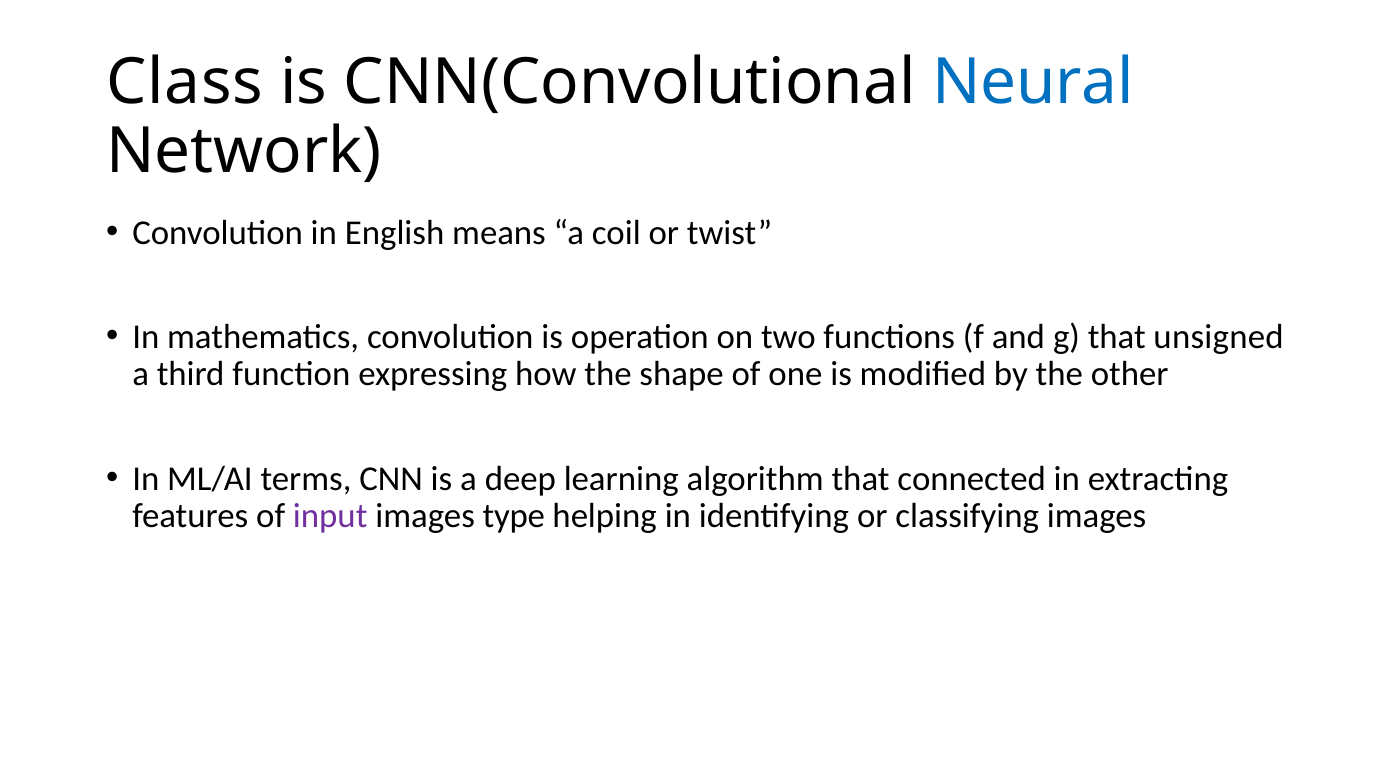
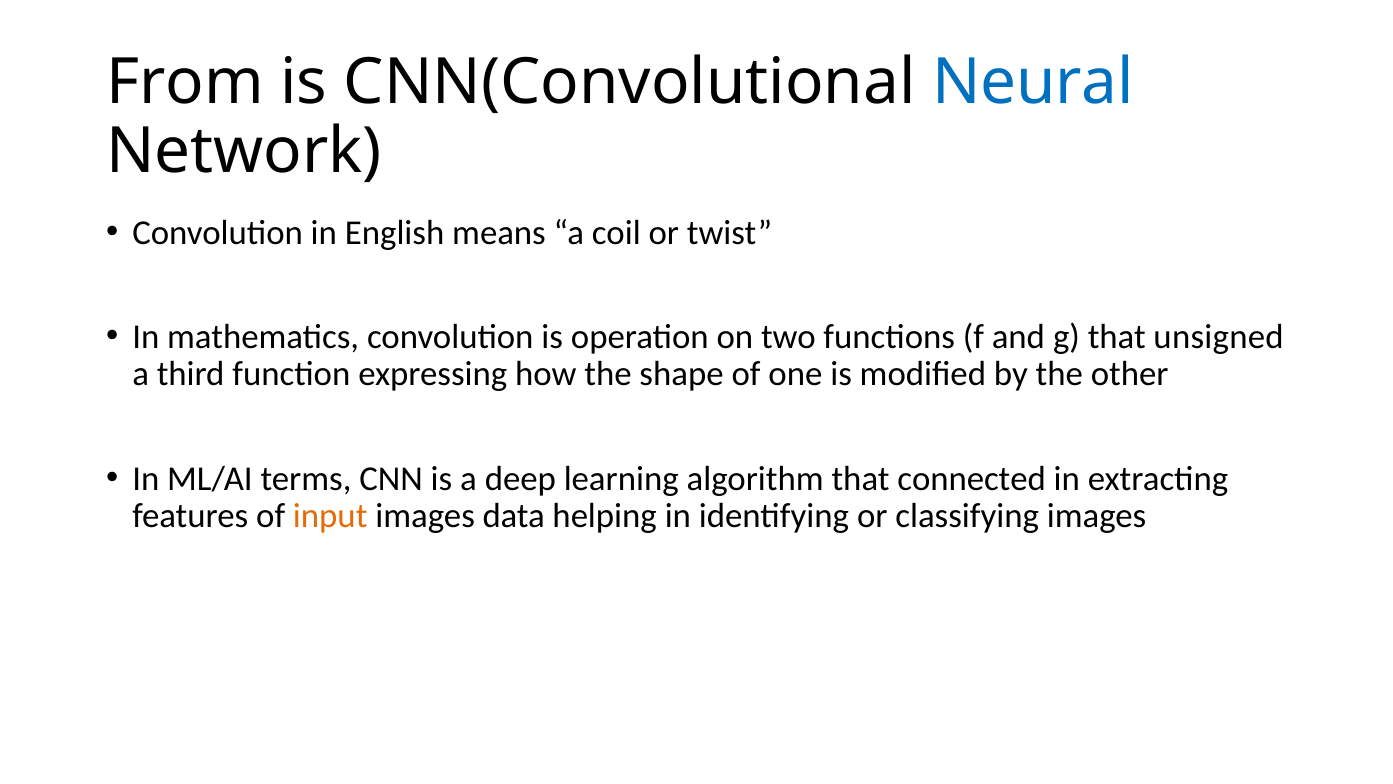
Class: Class -> From
input colour: purple -> orange
type: type -> data
